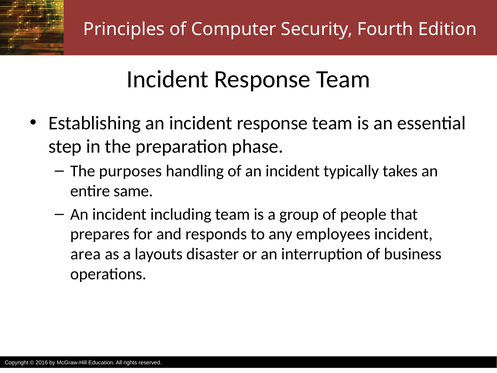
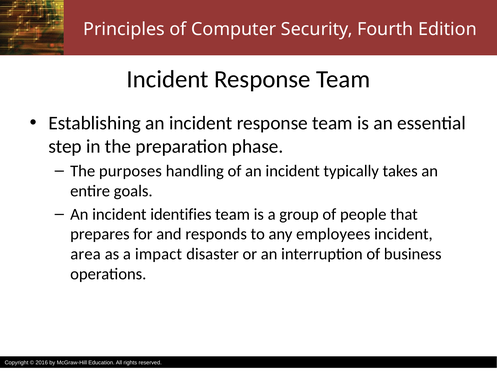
same: same -> goals
including: including -> identifies
layouts: layouts -> impact
